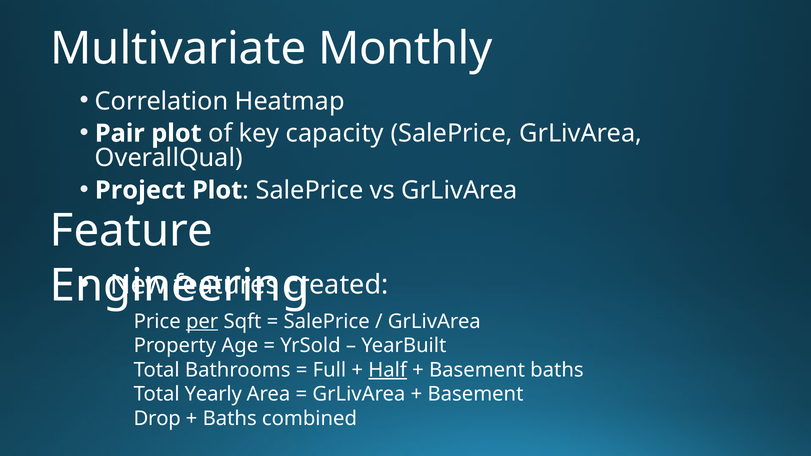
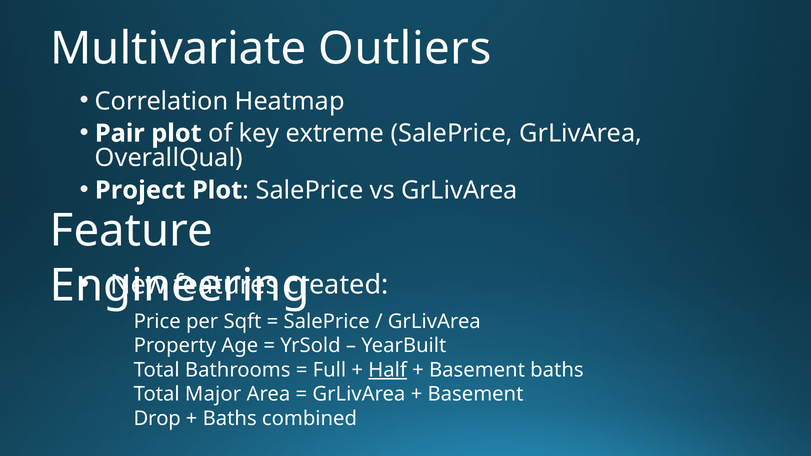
Monthly: Monthly -> Outliers
capacity: capacity -> extreme
per underline: present -> none
Yearly: Yearly -> Major
